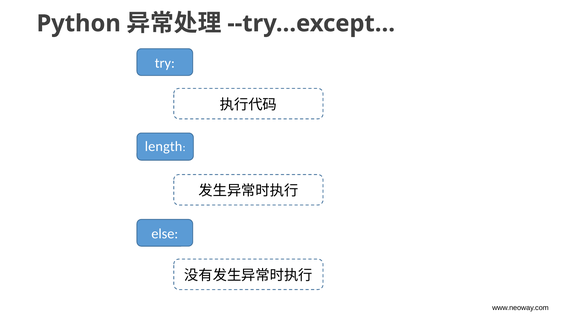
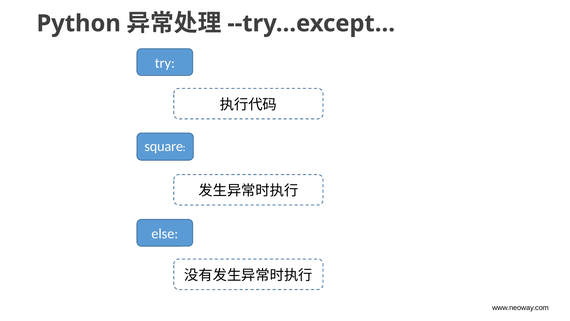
length: length -> square
